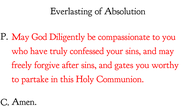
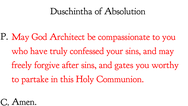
Everlasting: Everlasting -> Duschintha
Diligently: Diligently -> Architect
